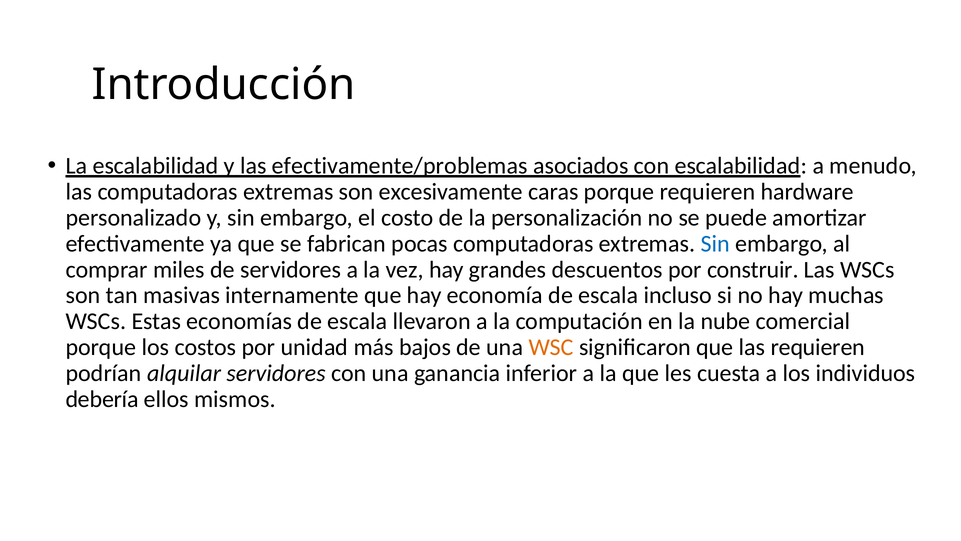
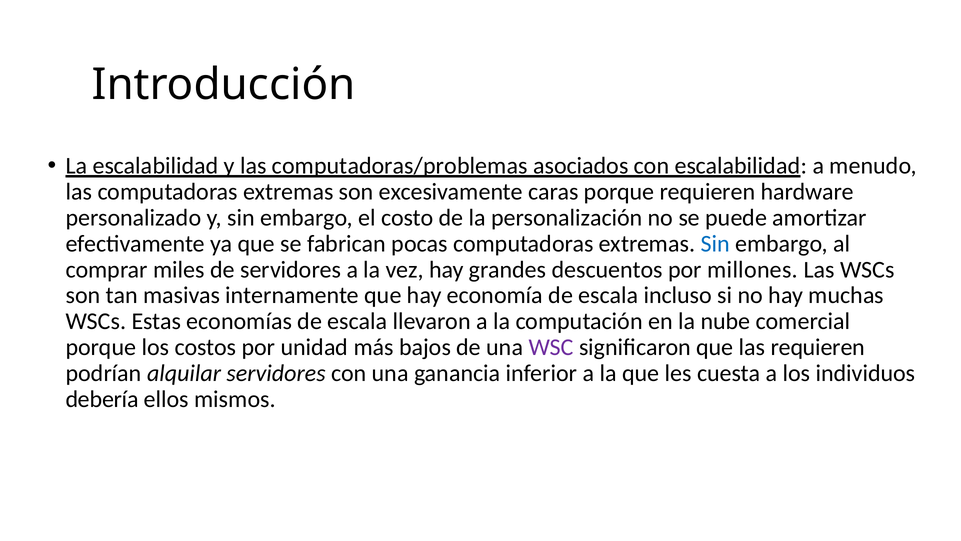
efectivamente/problemas: efectivamente/problemas -> computadoras/problemas
construir: construir -> millones
WSC colour: orange -> purple
